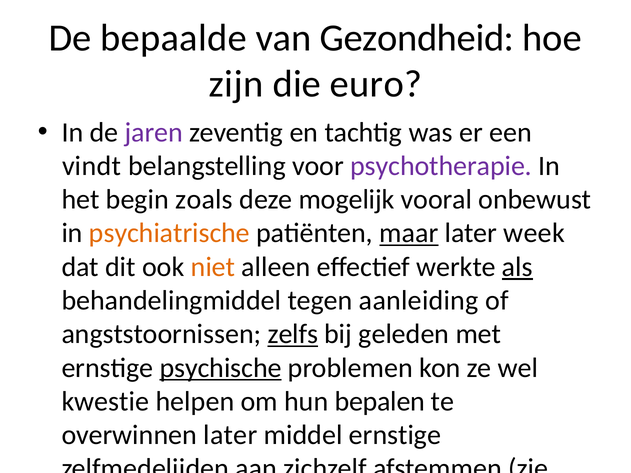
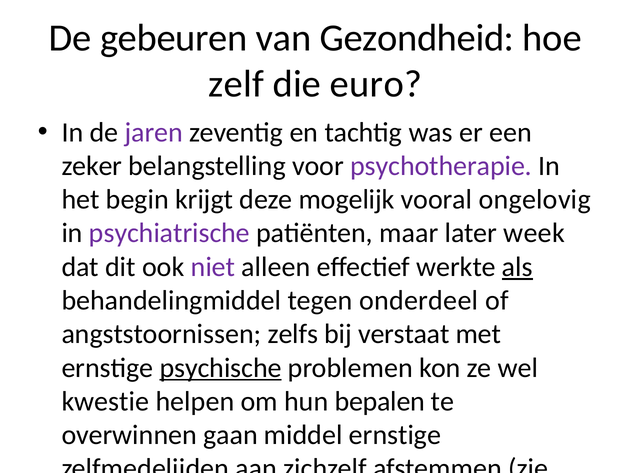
bepaalde: bepaalde -> gebeuren
zijn at (236, 84): zijn -> zelf
vindt: vindt -> zeker
begin zoals: zoals -> krijgt
onbewust: onbewust -> ongelovig
psychiatrische colour: orange -> purple
maar underline: present -> none
niet colour: orange -> purple
tegen aanleiding: aanleiding -> onderdeel
zelfs underline: present -> none
geleden: geleden -> verstaat
overwinnen later: later -> gaan
